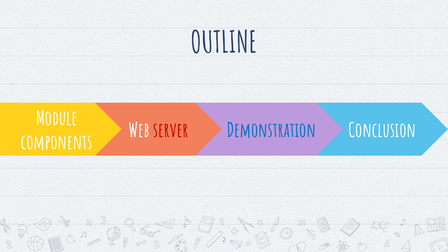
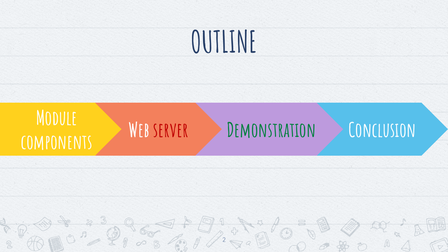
Demonstration colour: blue -> green
